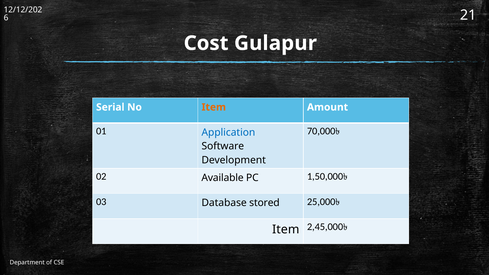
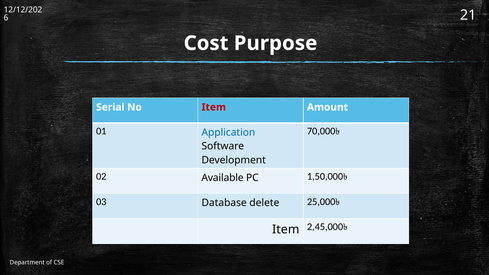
Gulapur: Gulapur -> Purpose
Item at (214, 107) colour: orange -> red
stored: stored -> delete
